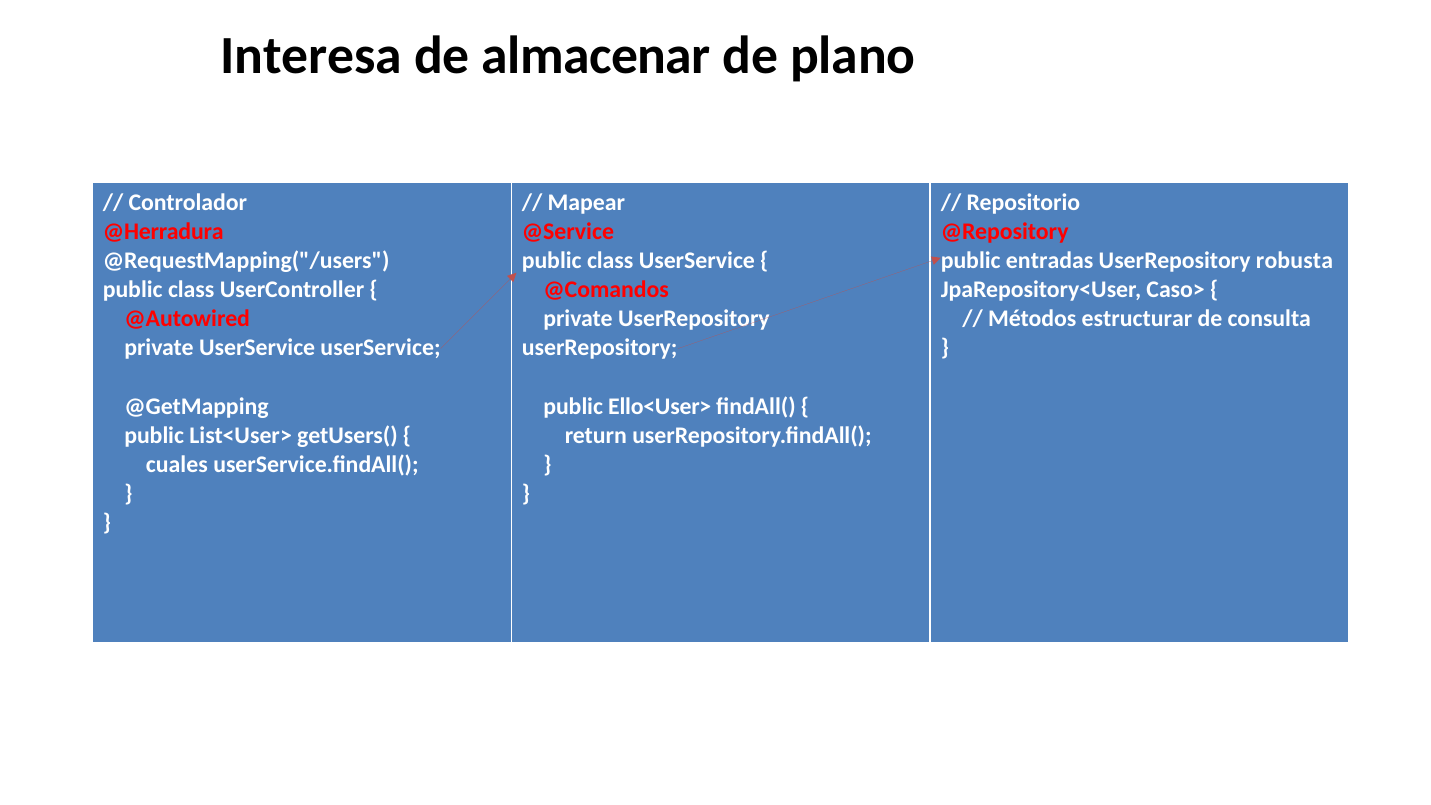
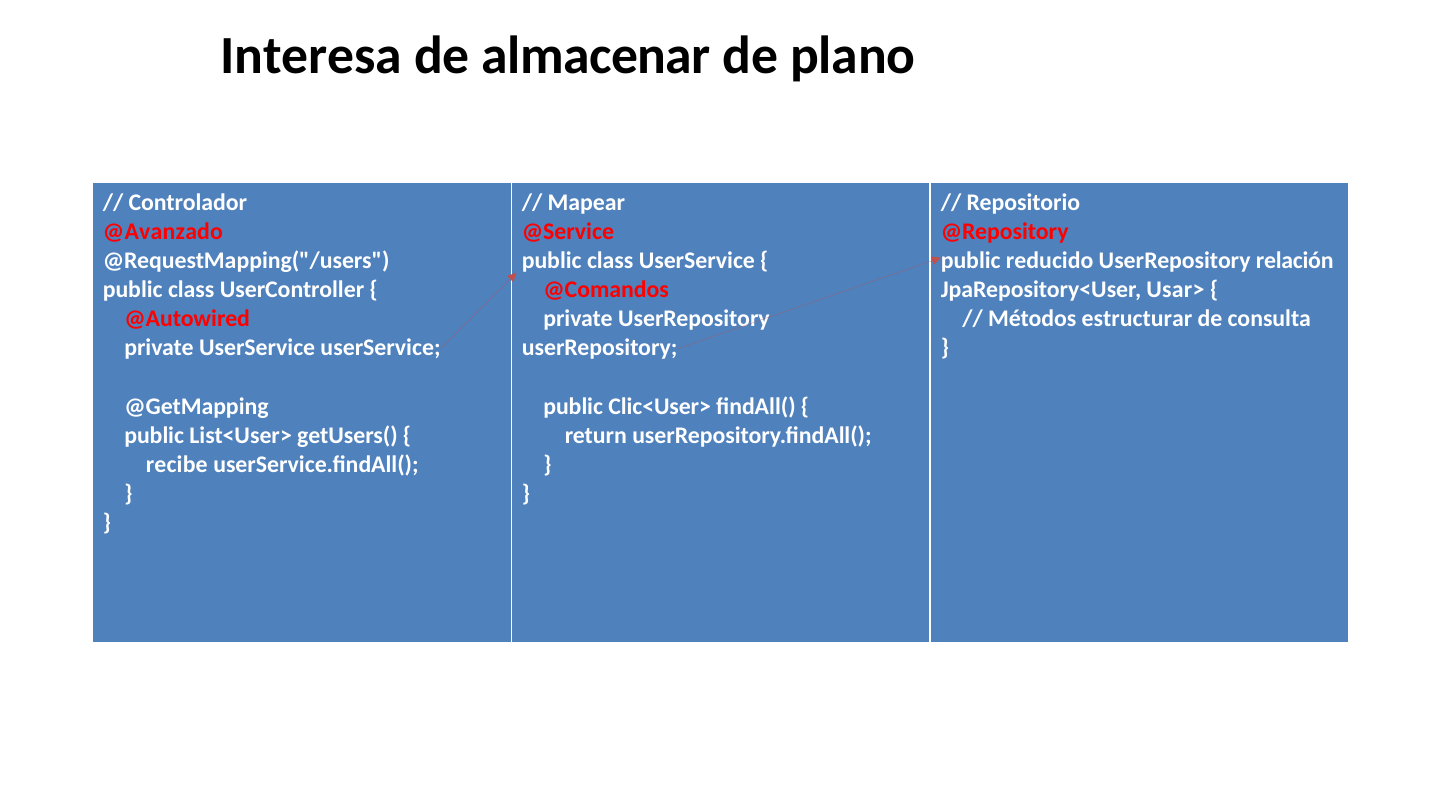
@Herradura: @Herradura -> @Avanzado
entradas: entradas -> reducido
robusta: robusta -> relación
Caso>: Caso> -> Usar>
Ello<User>: Ello<User> -> Clic<User>
cuales: cuales -> recibe
